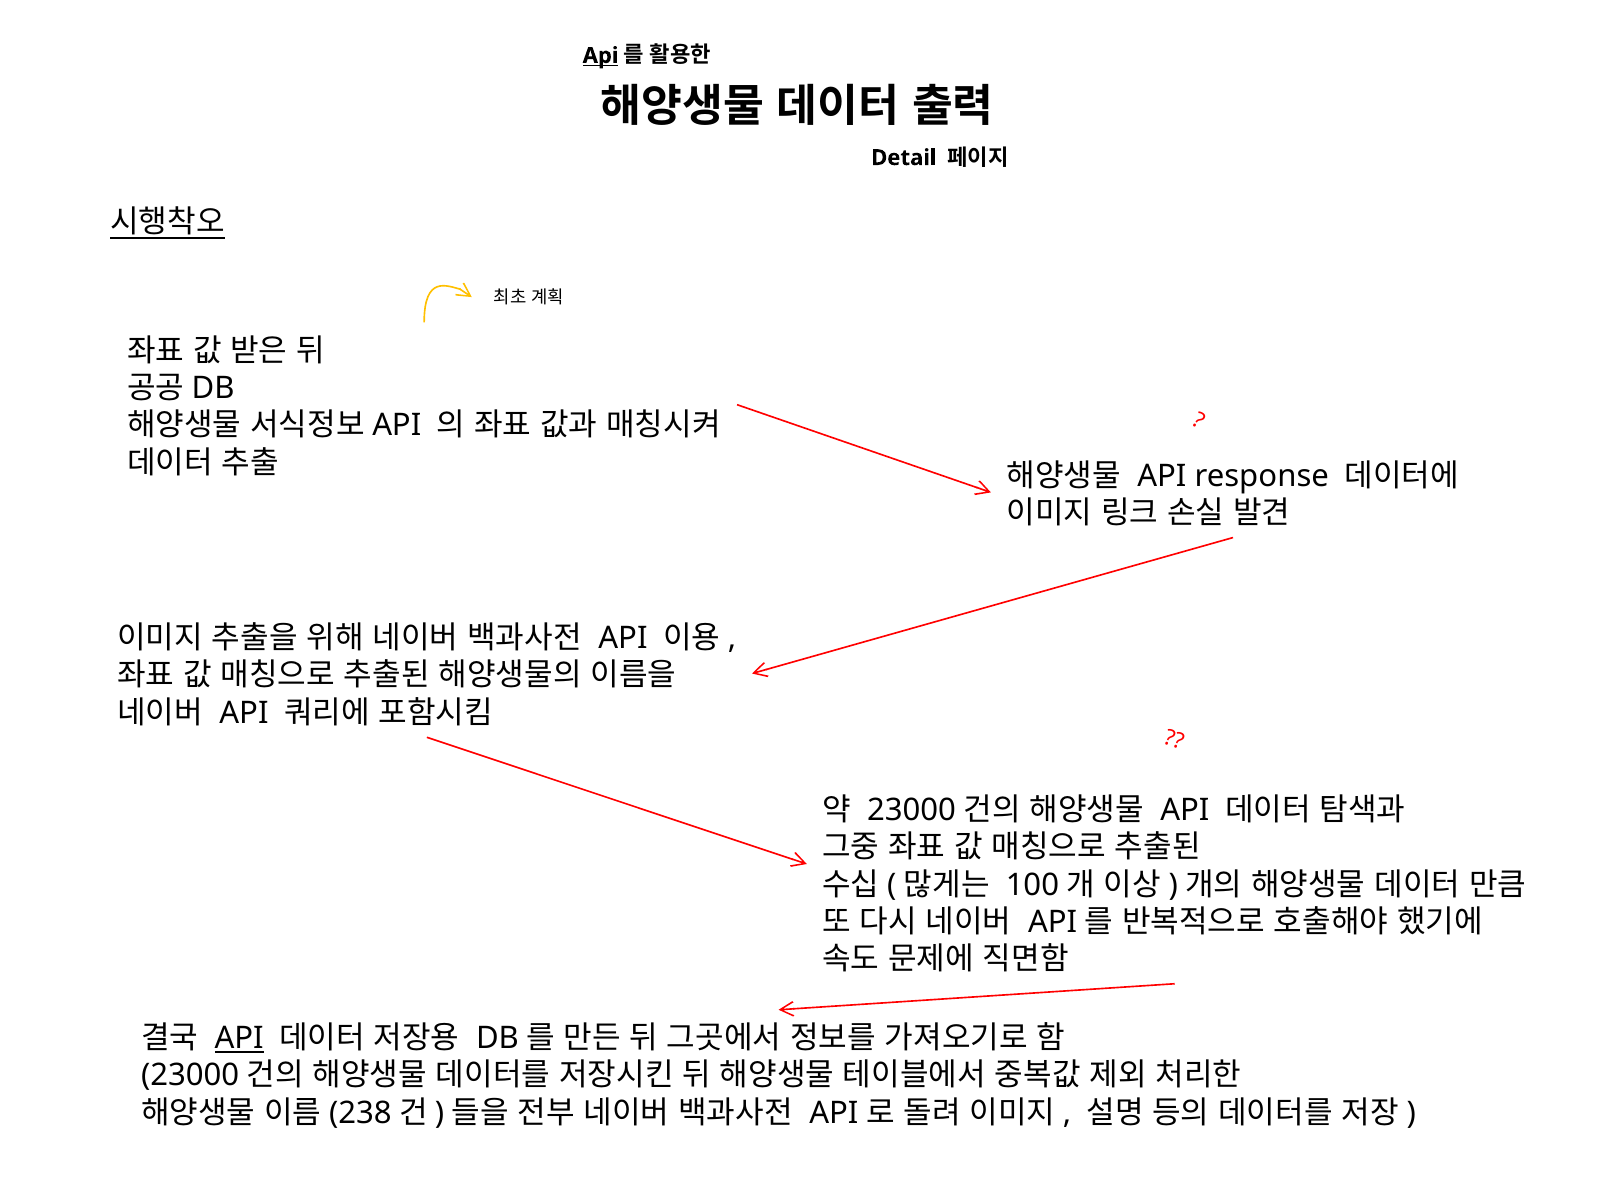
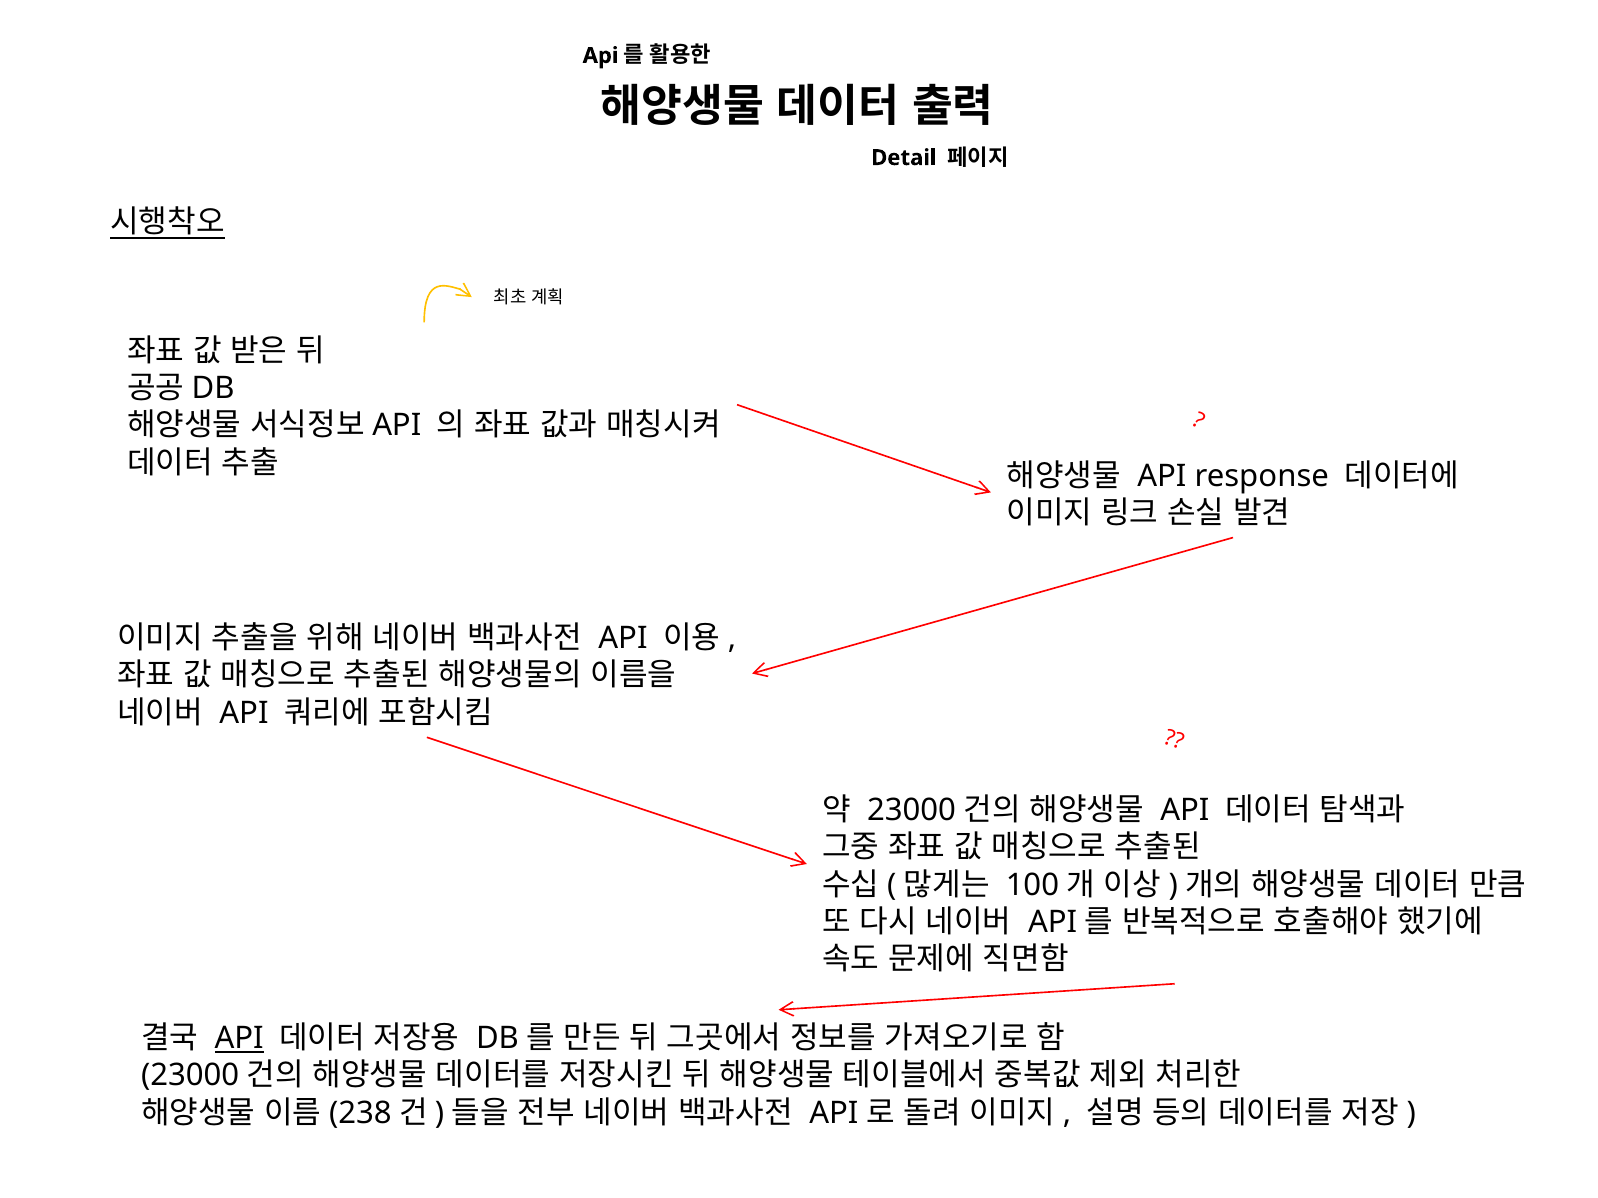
Api at (601, 56) underline: present -> none
